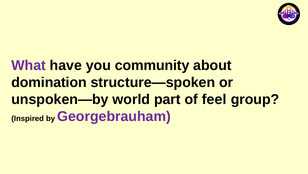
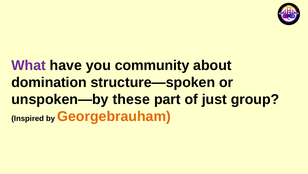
world: world -> these
feel: feel -> just
Georgebrauham colour: purple -> orange
